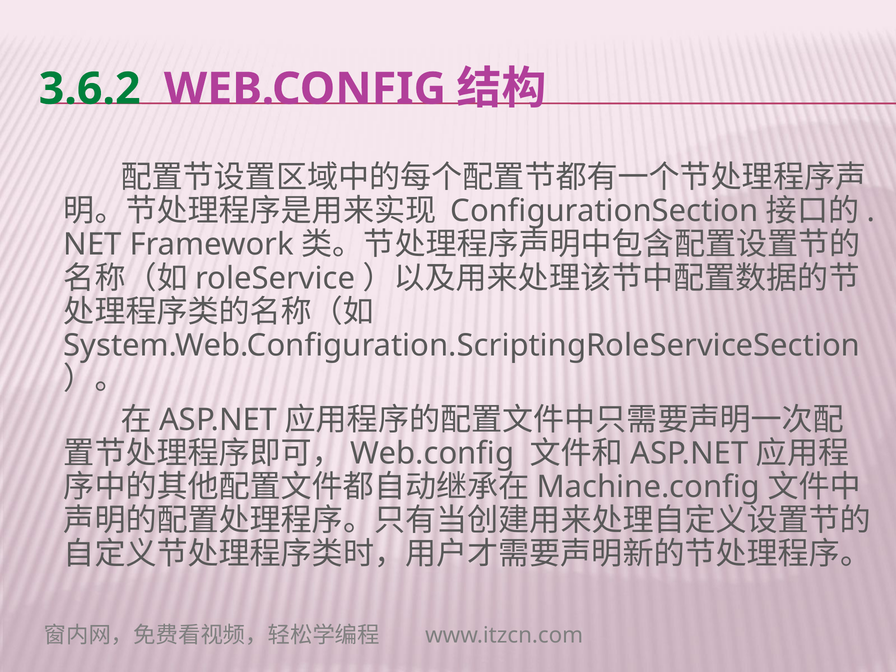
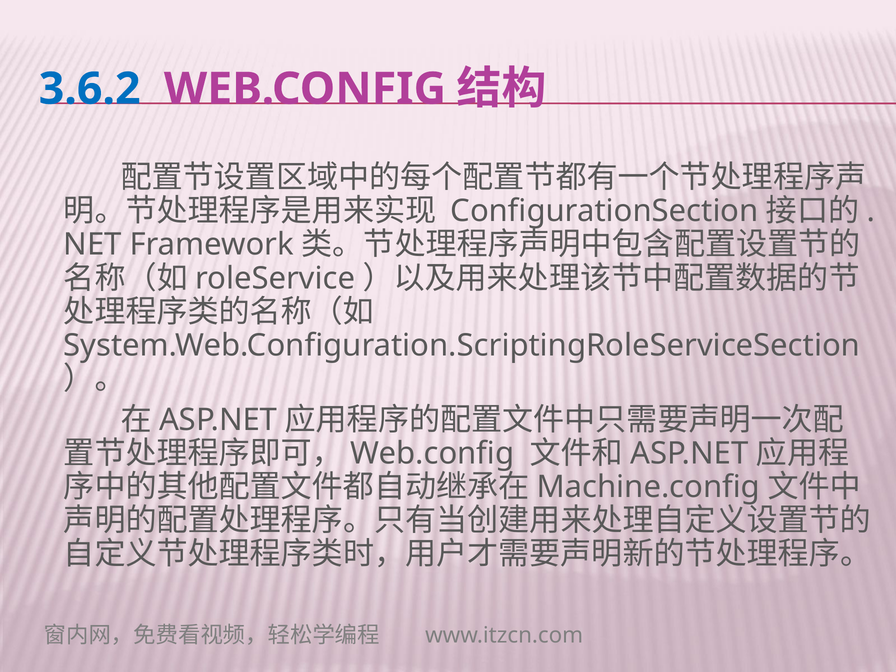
3.6.2 colour: green -> blue
